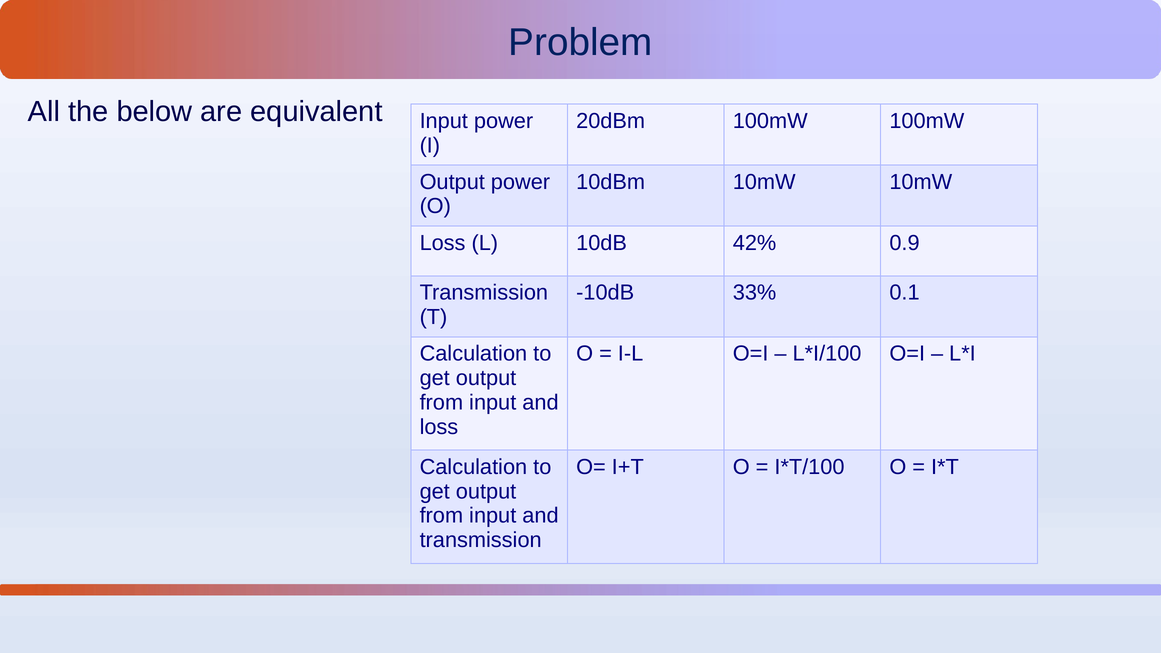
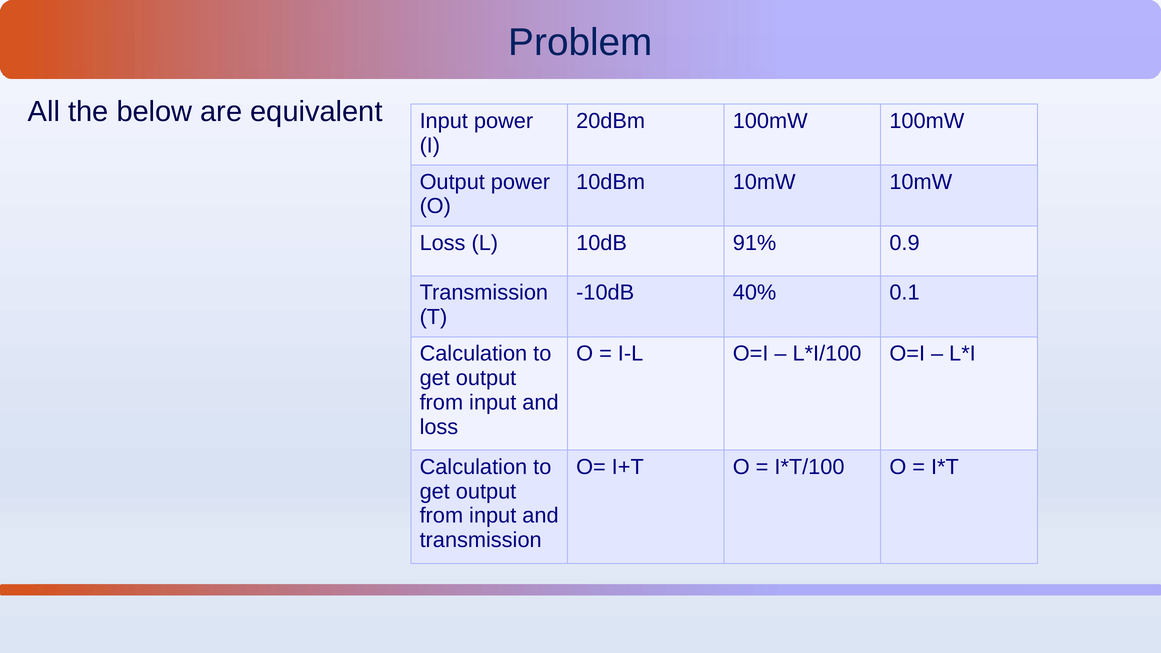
42%: 42% -> 91%
33%: 33% -> 40%
